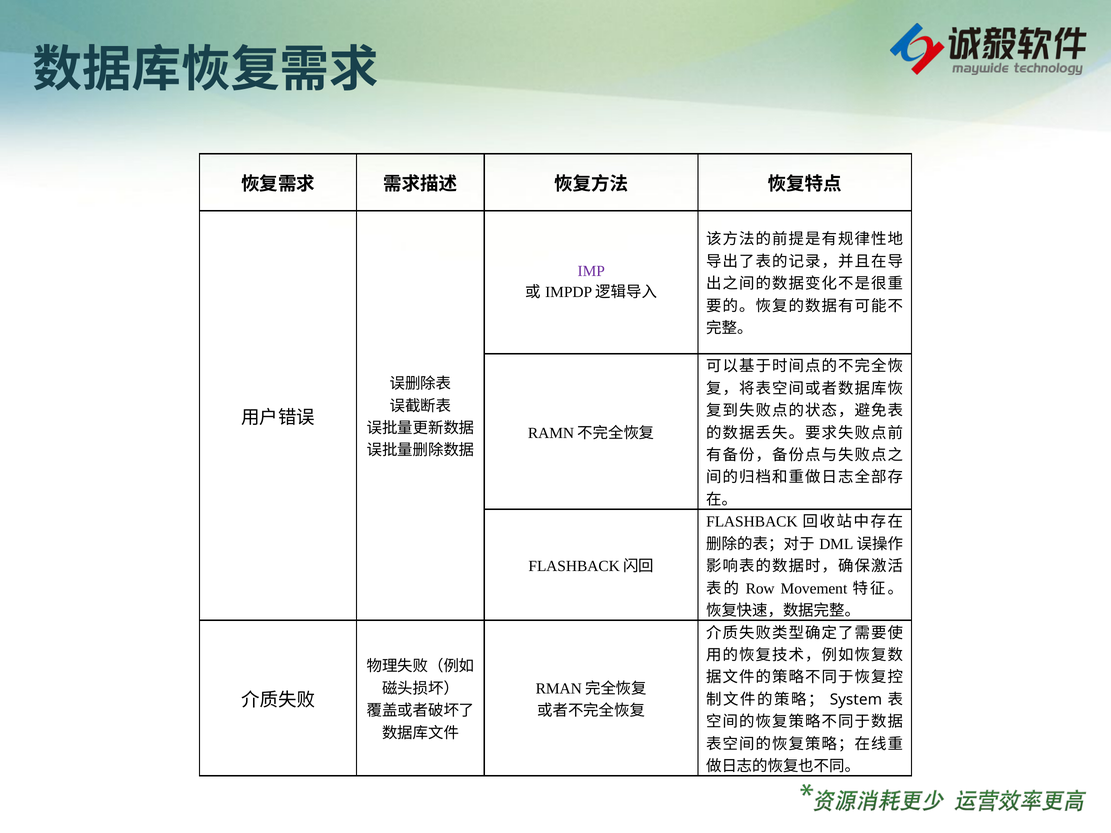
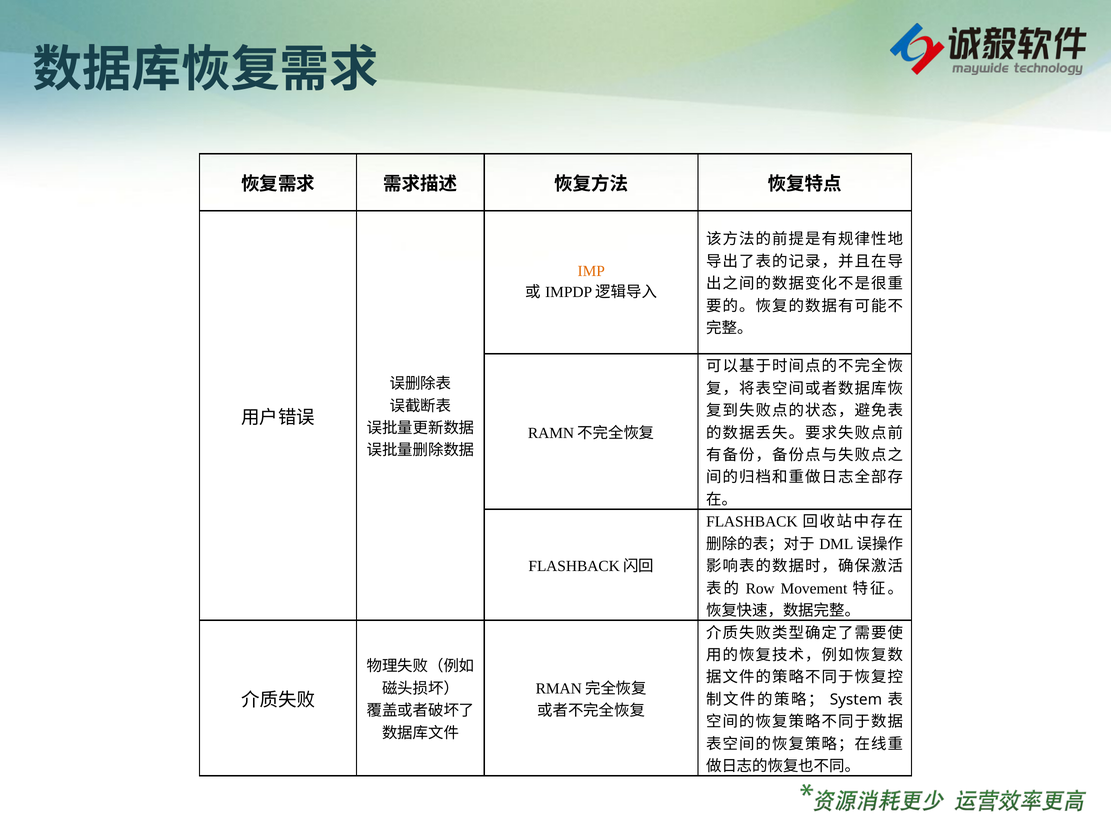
IMP colour: purple -> orange
